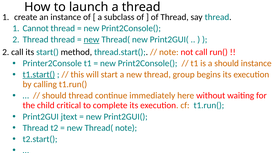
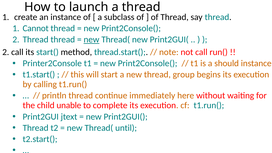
t1.start( underline: present -> none
should at (54, 96): should -> println
critical: critical -> unable
Thread( note: note -> until
